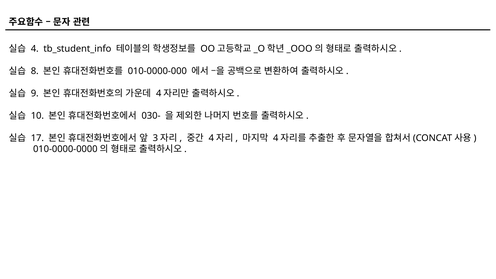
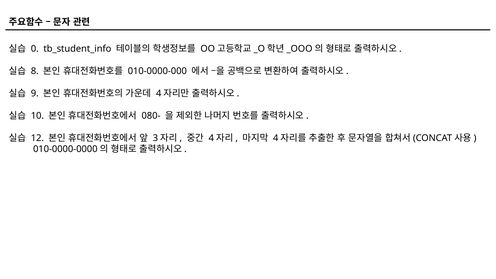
4: 4 -> 0
030-: 030- -> 080-
17: 17 -> 12
